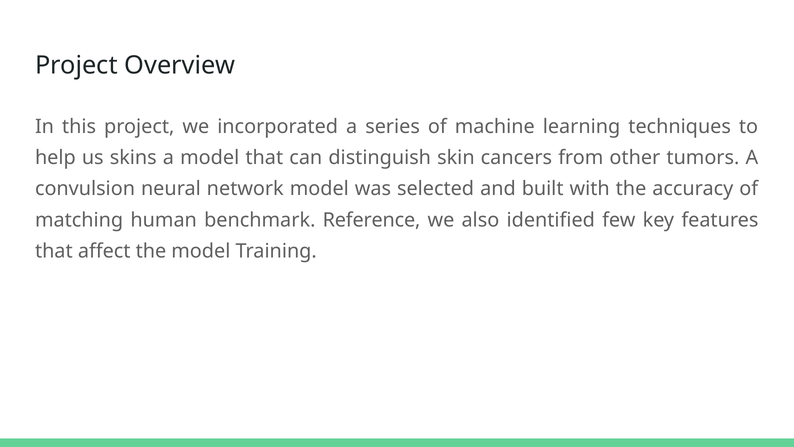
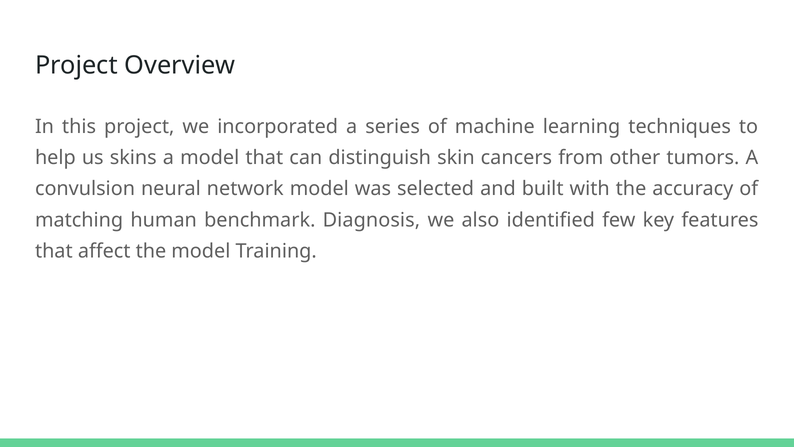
Reference: Reference -> Diagnosis
